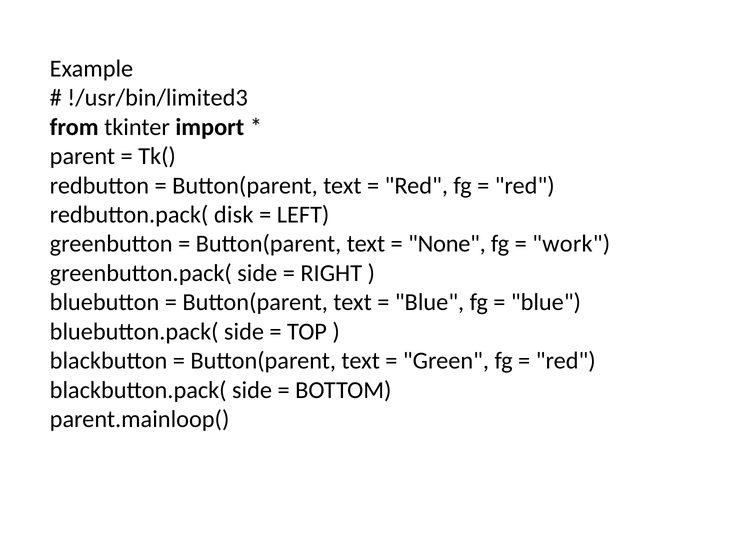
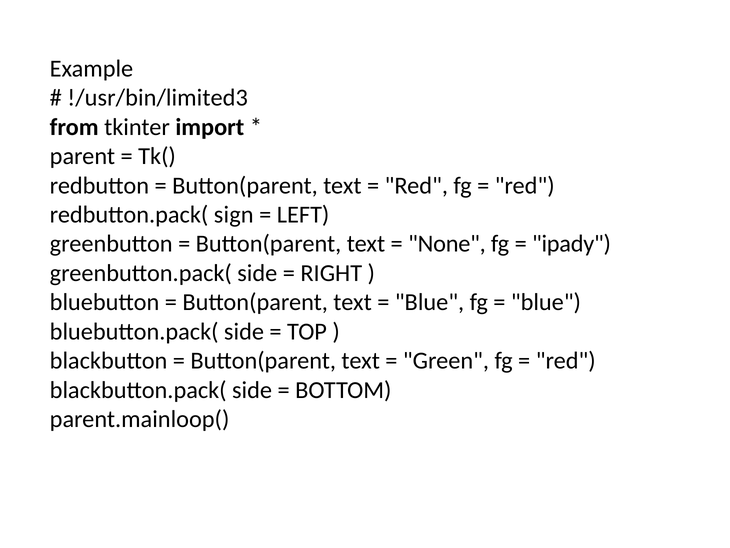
disk: disk -> sign
work: work -> ipady
